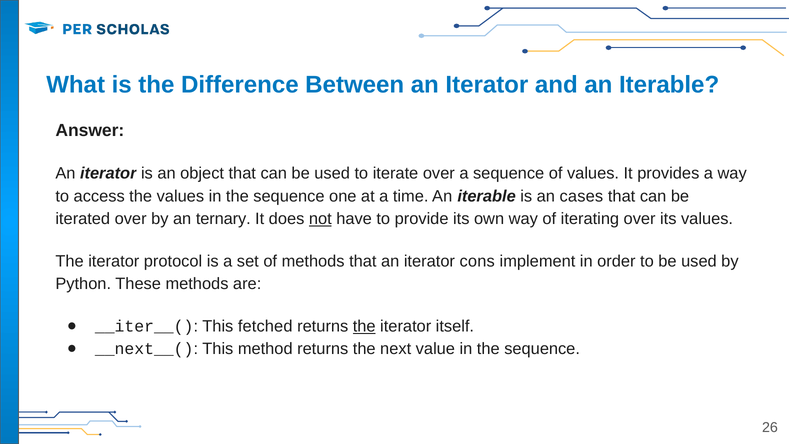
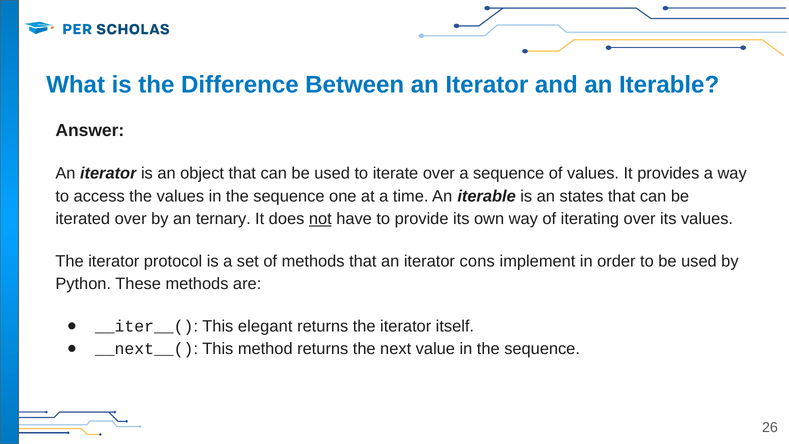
cases: cases -> states
fetched: fetched -> elegant
the at (364, 326) underline: present -> none
